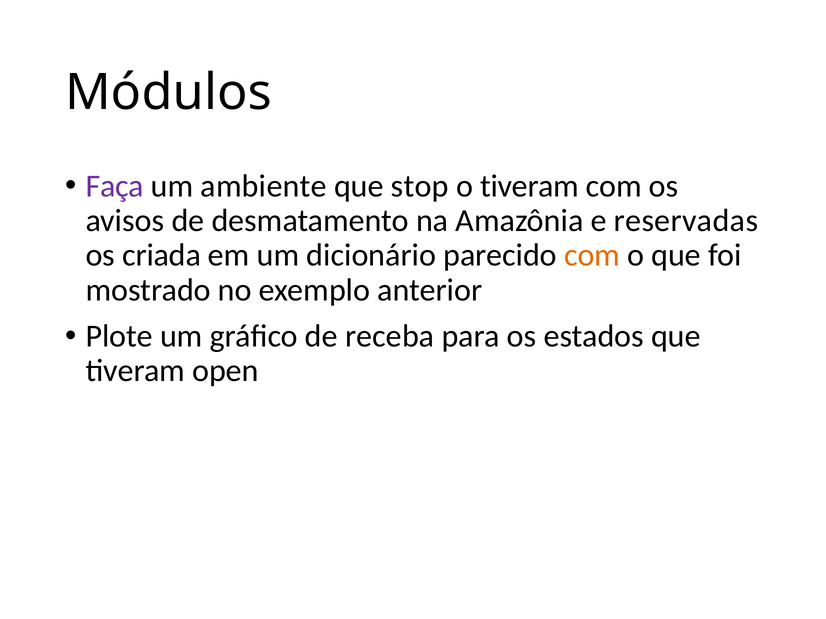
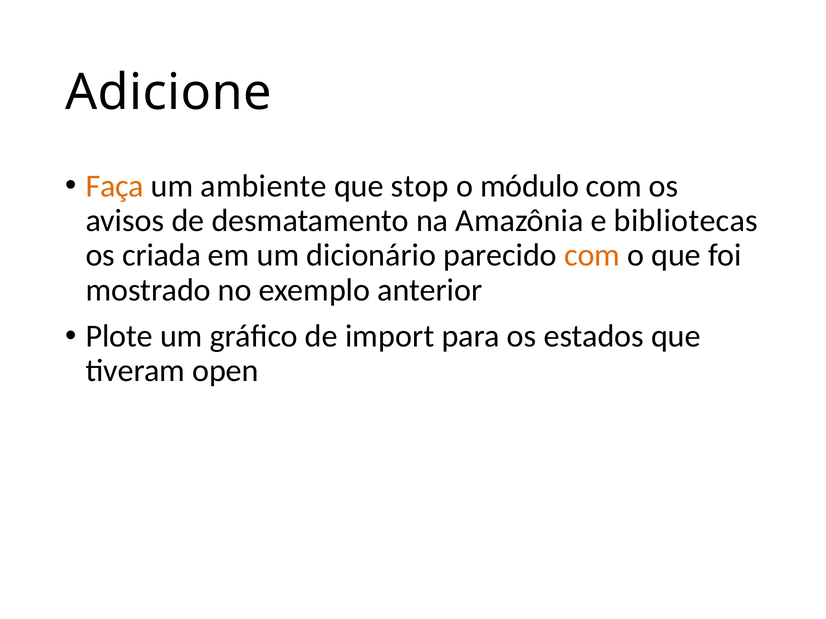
Módulos: Módulos -> Adicione
Faça colour: purple -> orange
o tiveram: tiveram -> módulo
reservadas: reservadas -> bibliotecas
receba: receba -> import
